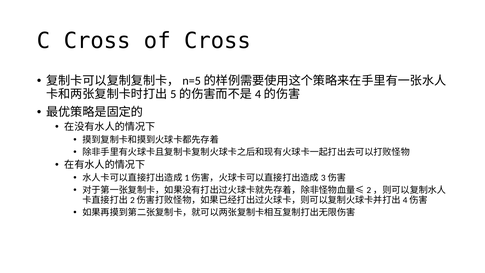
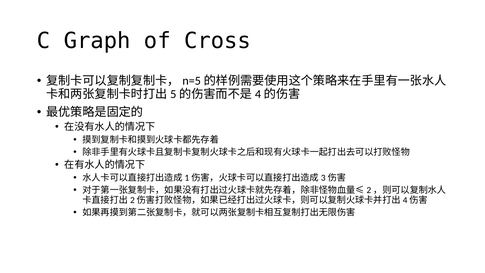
C Cross: Cross -> Graph
